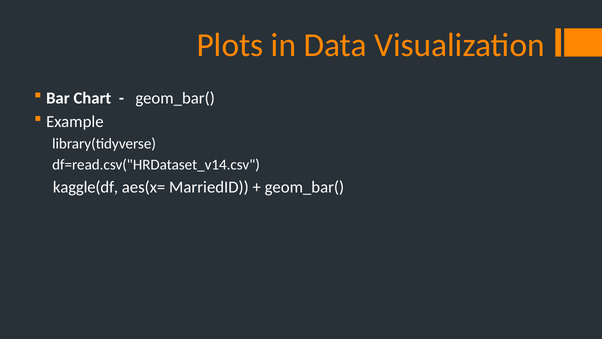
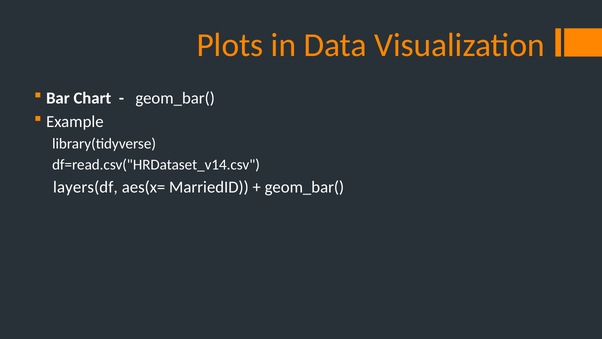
kaggle(df: kaggle(df -> layers(df
